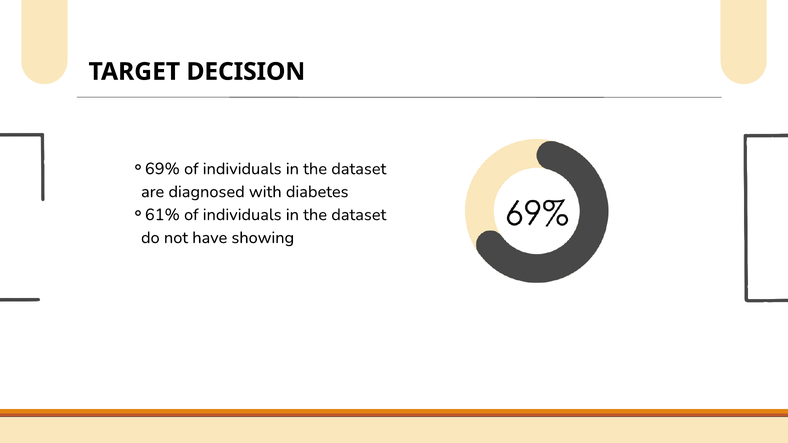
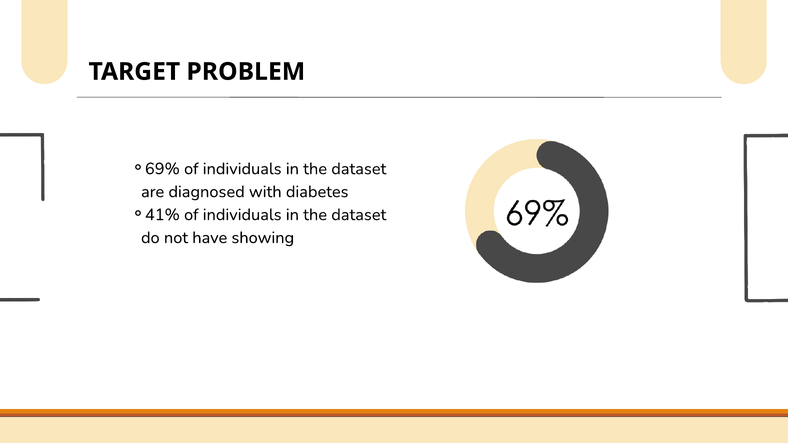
DECISION: DECISION -> PROBLEM
61%: 61% -> 41%
